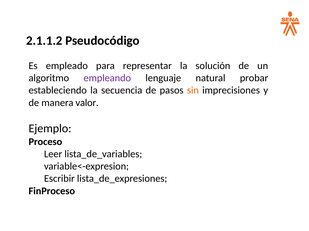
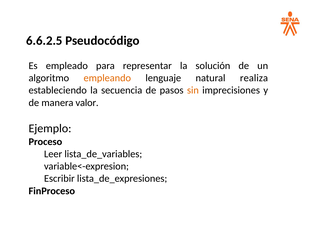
2.1.1.2: 2.1.1.2 -> 6.6.2.5
empleando colour: purple -> orange
probar: probar -> realiza
